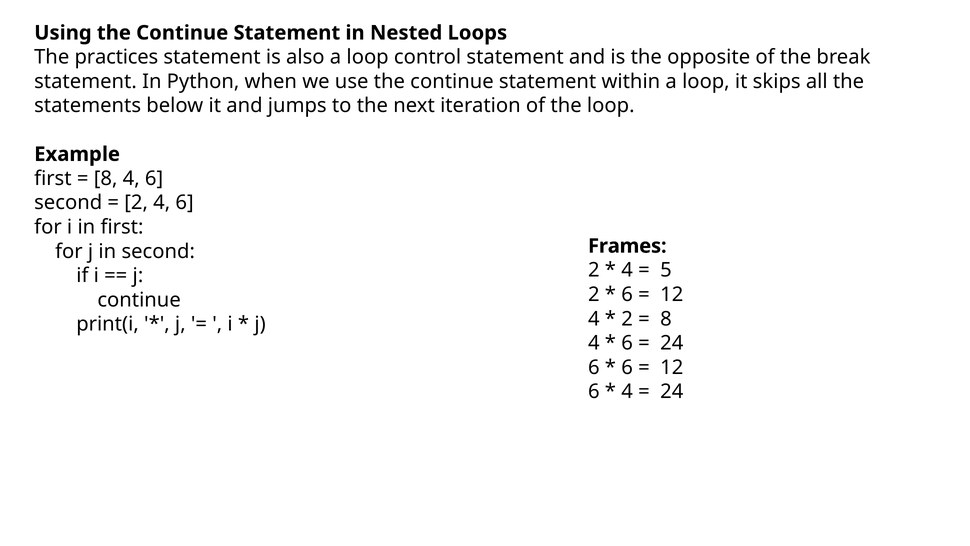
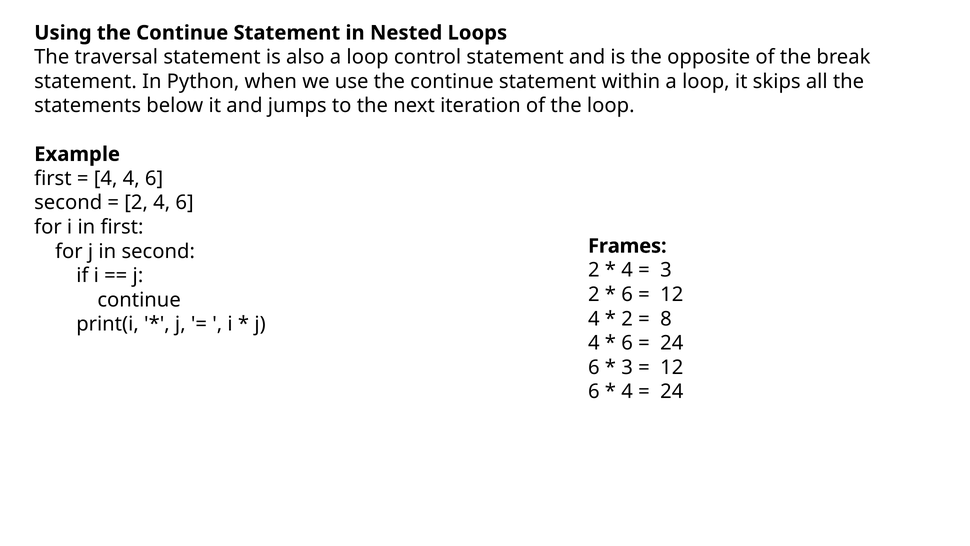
practices: practices -> traversal
8 at (106, 178): 8 -> 4
5 at (666, 270): 5 -> 3
6 at (627, 367): 6 -> 3
